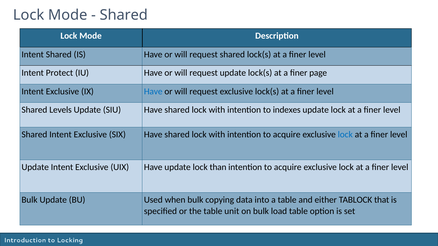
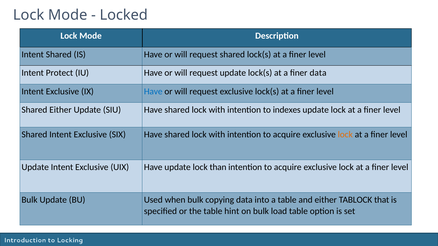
Shared at (124, 15): Shared -> Locked
finer page: page -> data
Shared Levels: Levels -> Either
lock at (345, 135) colour: blue -> orange
unit: unit -> hint
